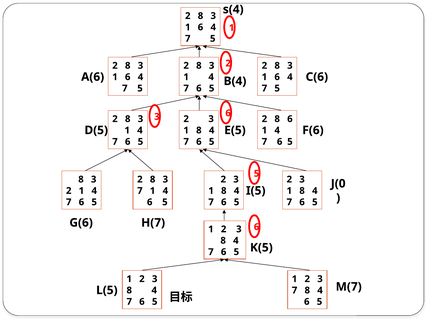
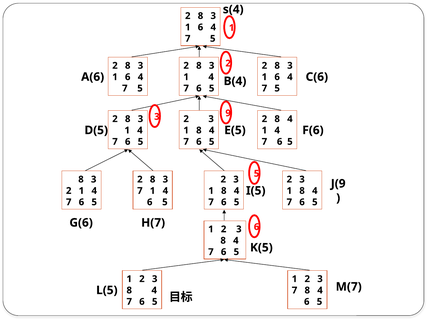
3 6: 6 -> 9
2 8 6: 6 -> 4
J(0: J(0 -> J(9
